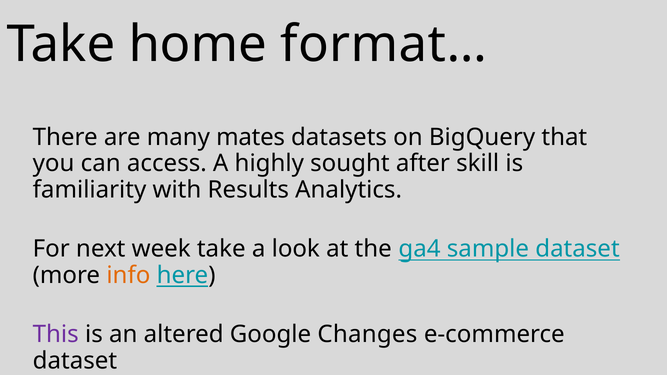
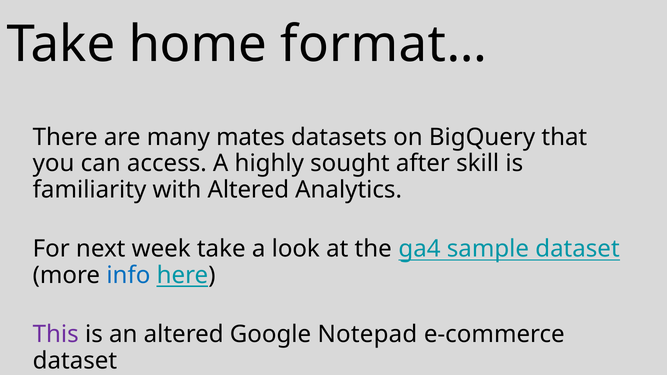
with Results: Results -> Altered
info colour: orange -> blue
Changes: Changes -> Notepad
